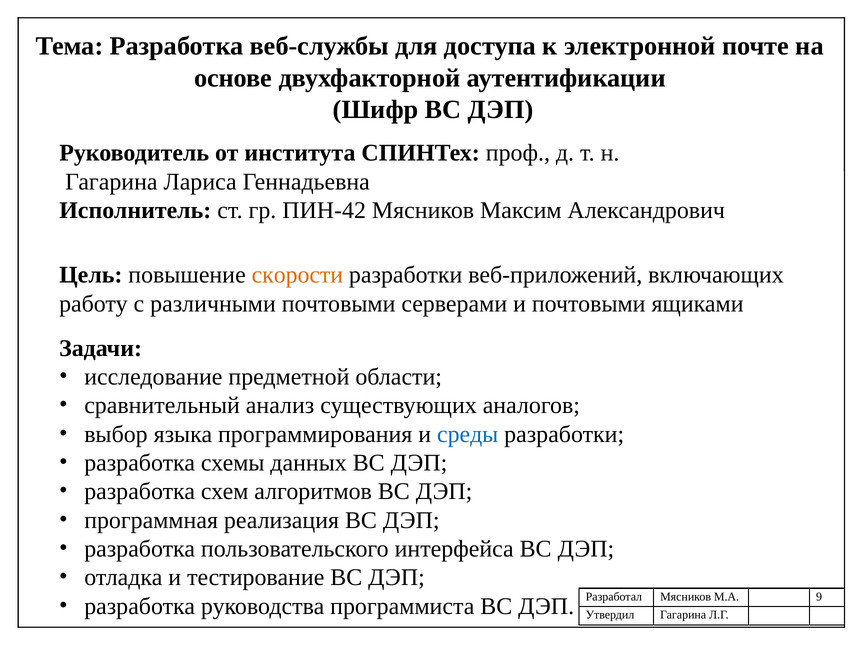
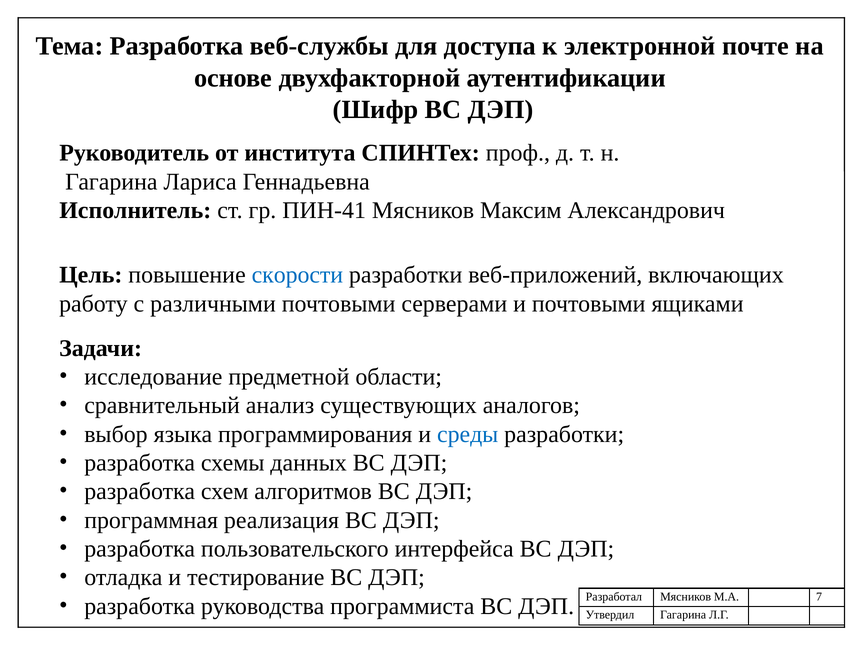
ПИН-42: ПИН-42 -> ПИН-41
скорости colour: orange -> blue
9: 9 -> 7
